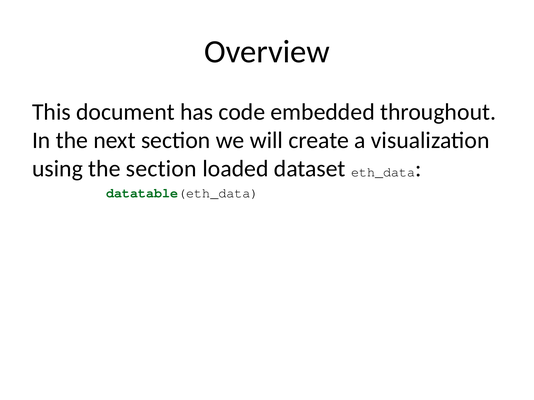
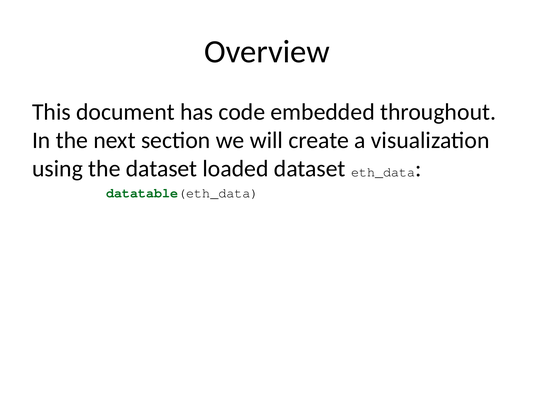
the section: section -> dataset
